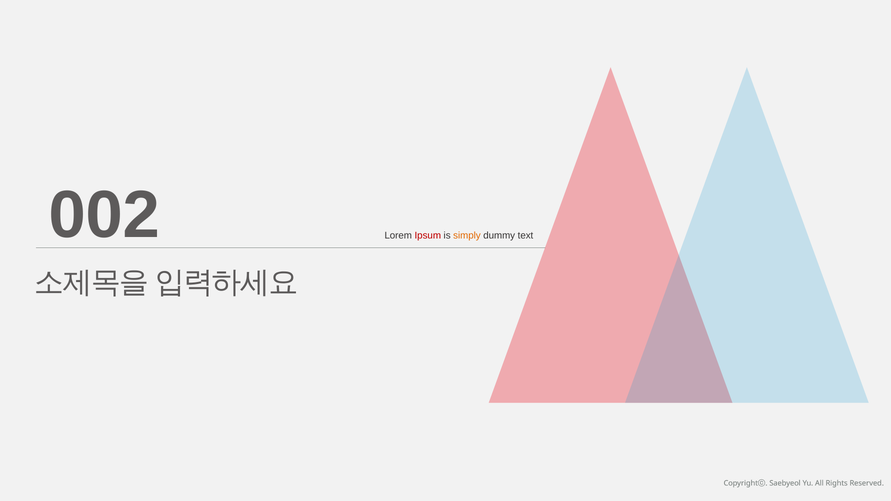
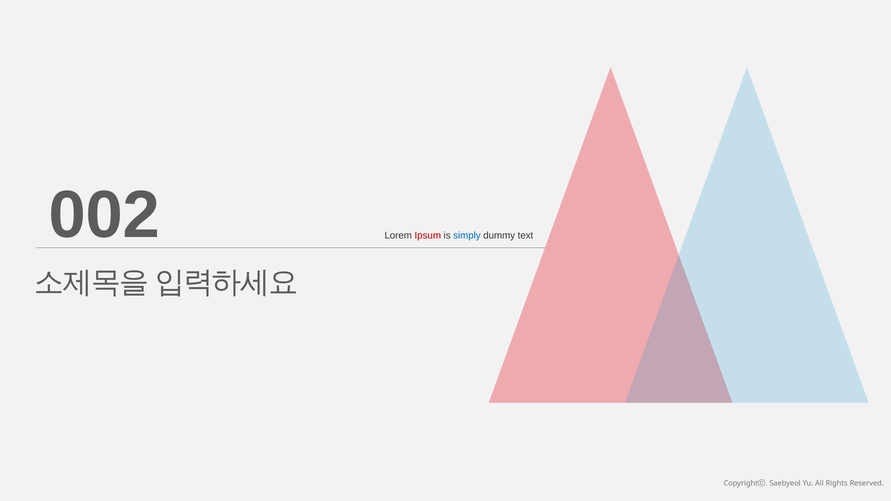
simply colour: orange -> blue
